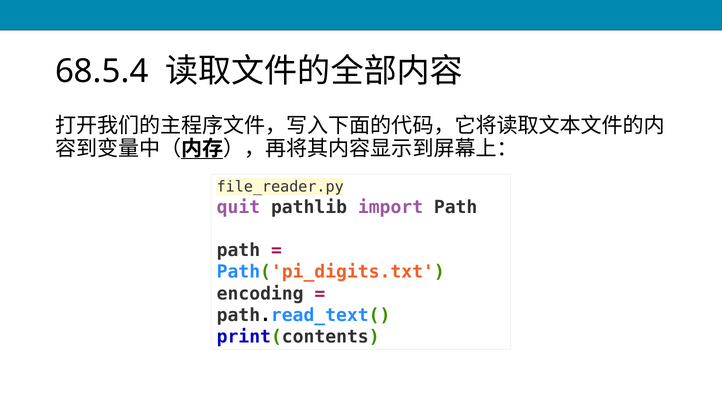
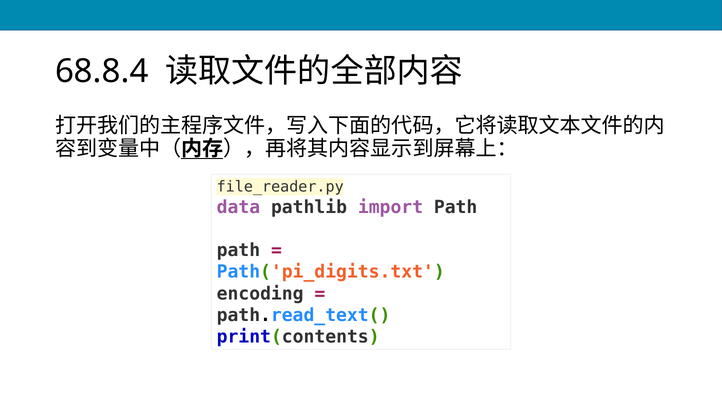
68.5.4: 68.5.4 -> 68.8.4
quit: quit -> data
